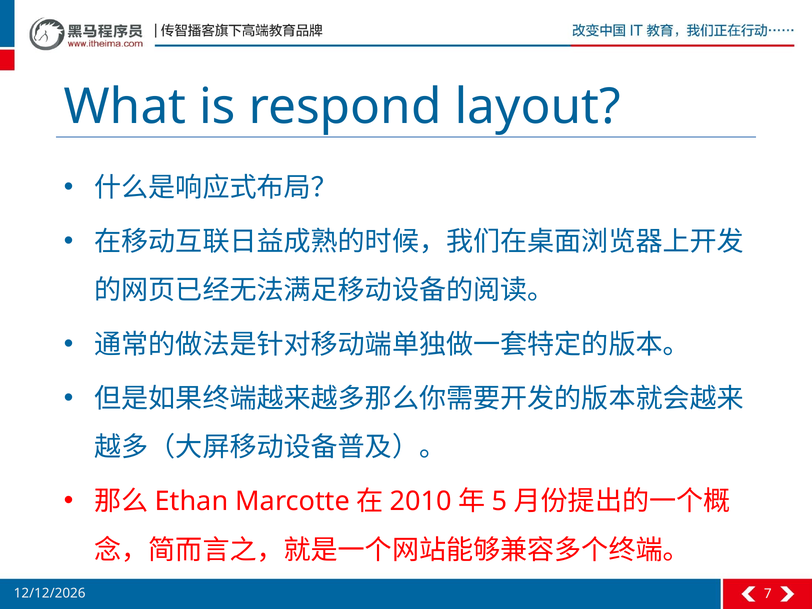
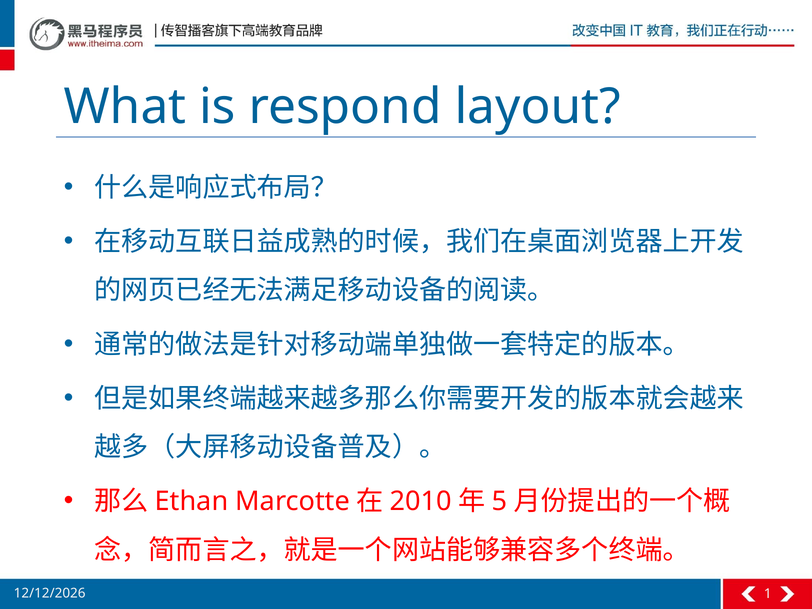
7: 7 -> 1
